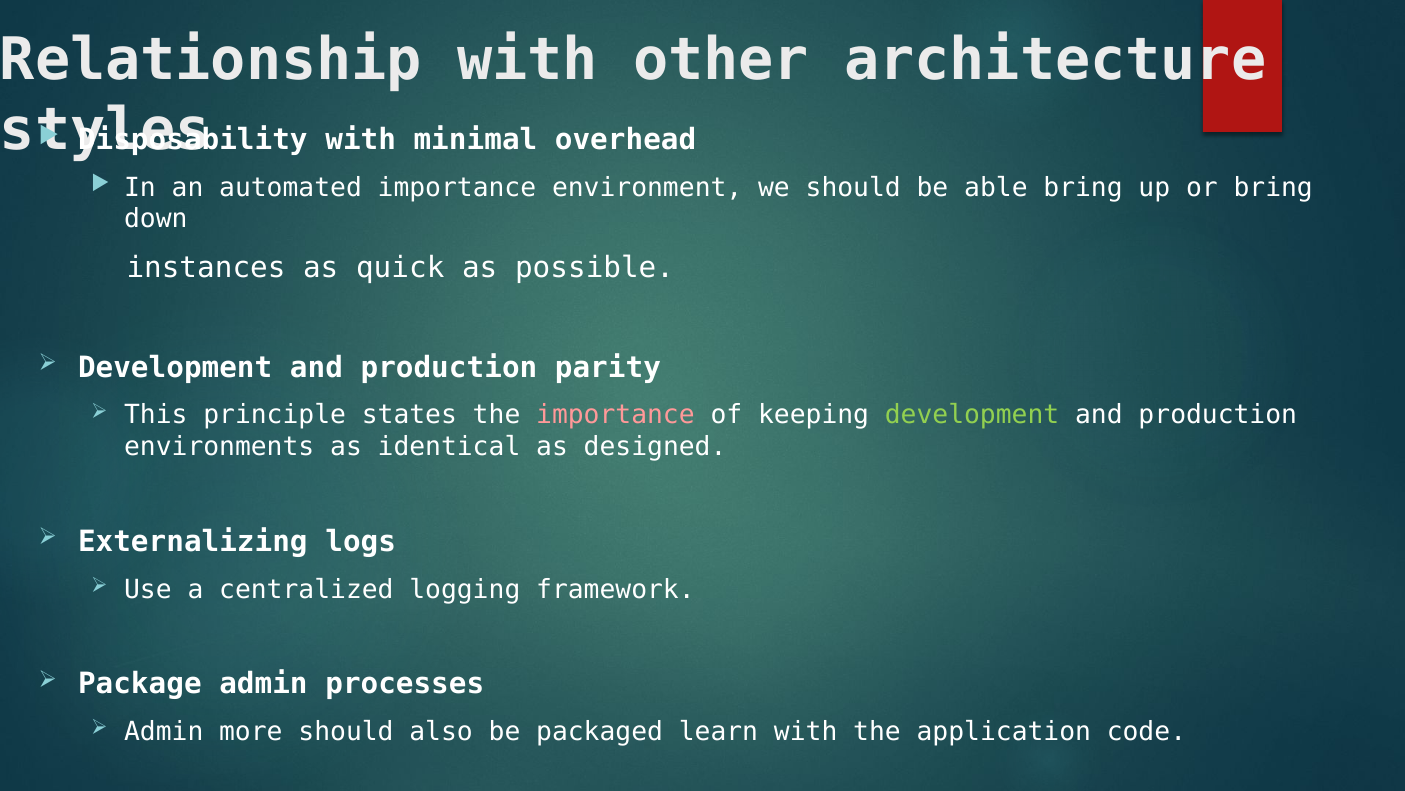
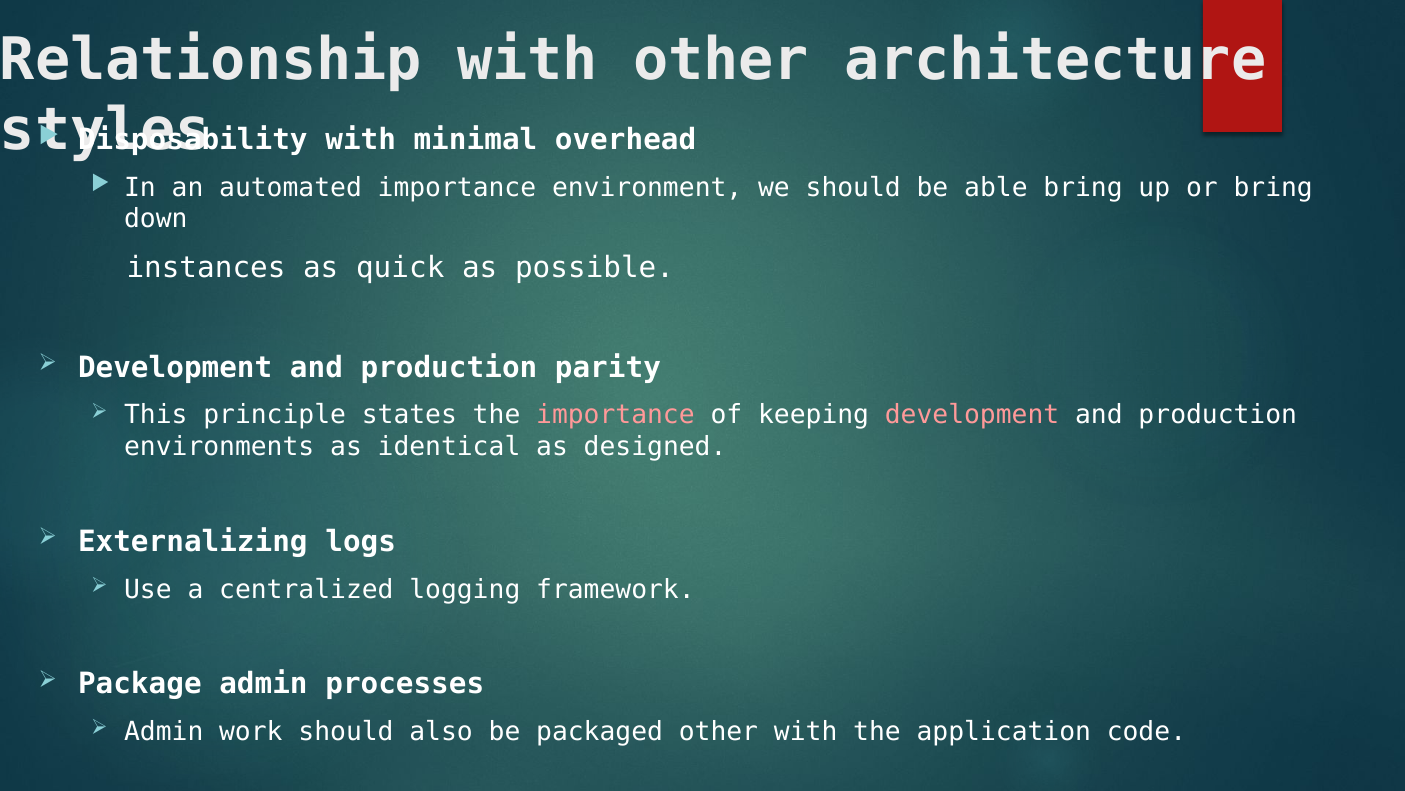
development at (972, 415) colour: light green -> pink
more: more -> work
packaged learn: learn -> other
